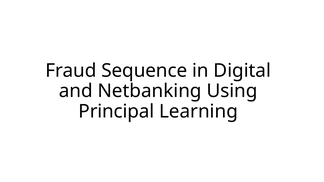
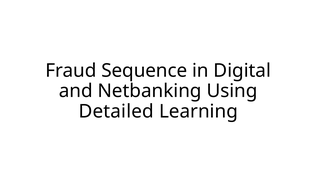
Principal: Principal -> Detailed
